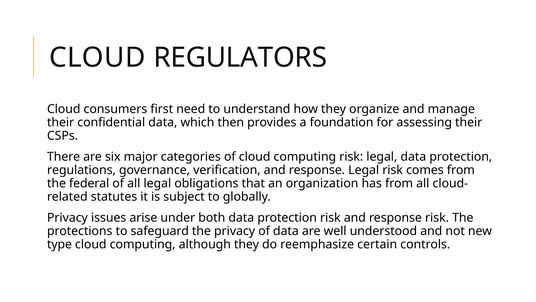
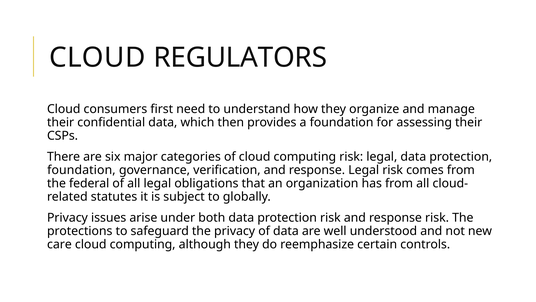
regulations at (81, 170): regulations -> foundation
type: type -> care
